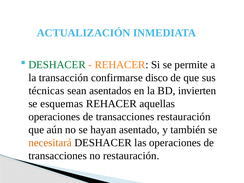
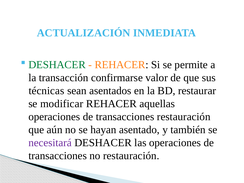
disco: disco -> valor
invierten: invierten -> restaurar
esquemas: esquemas -> modificar
necesitará colour: orange -> purple
